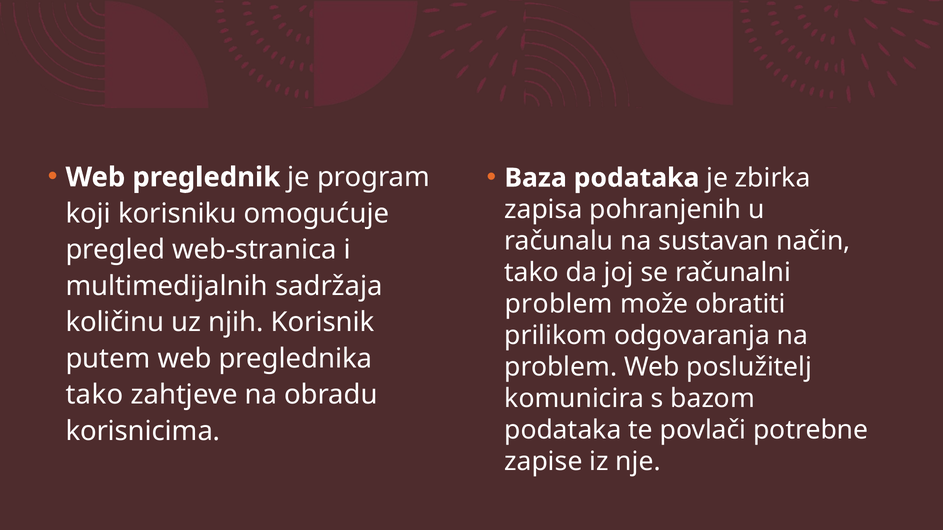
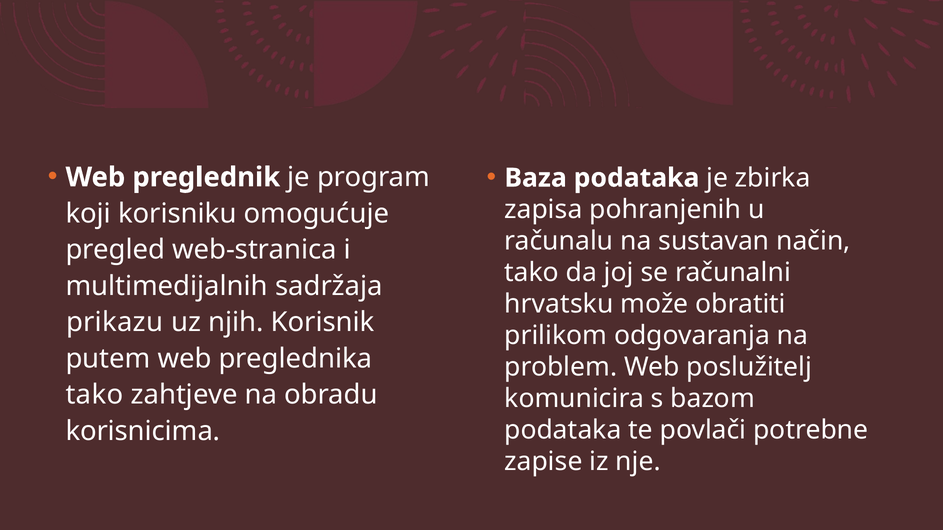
problem at (559, 304): problem -> hrvatsku
količinu: količinu -> prikazu
